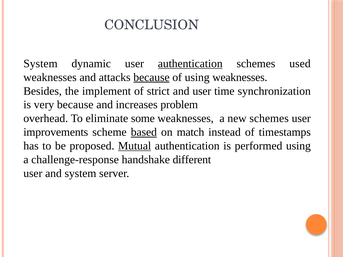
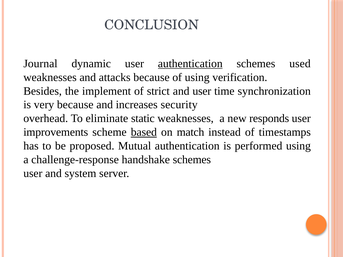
System at (40, 64): System -> Journal
because at (152, 77) underline: present -> none
using weaknesses: weaknesses -> verification
problem: problem -> security
some: some -> static
new schemes: schemes -> responds
Mutual underline: present -> none
handshake different: different -> schemes
